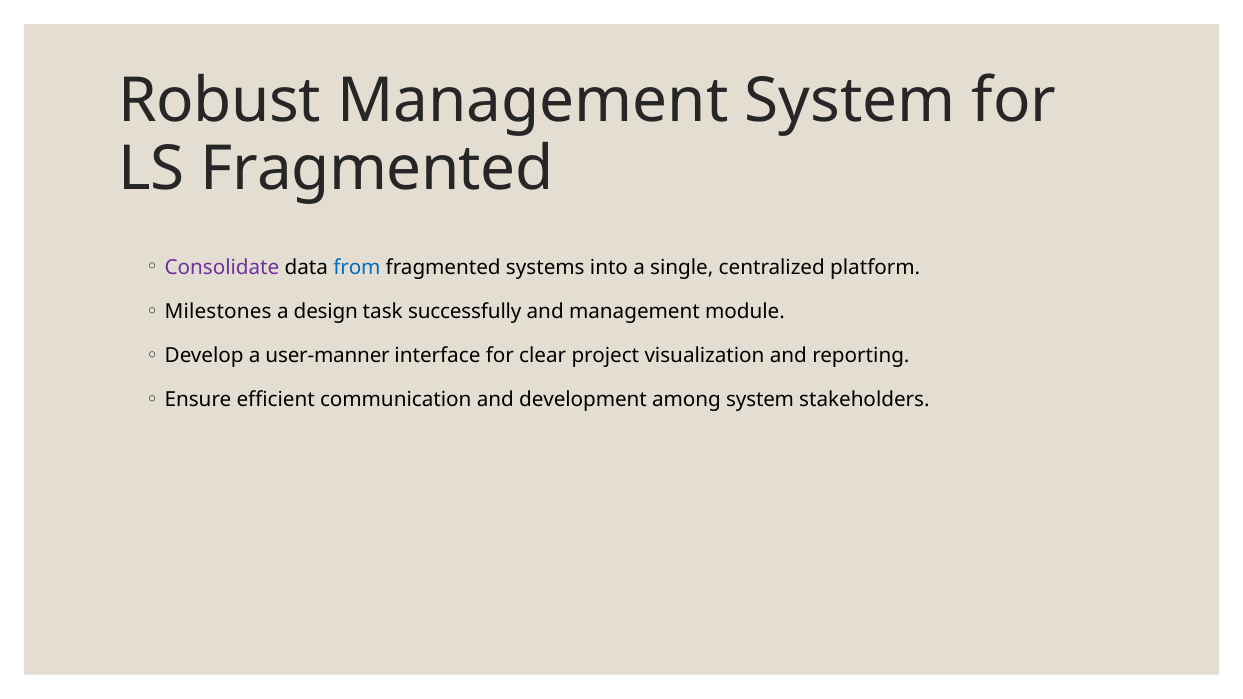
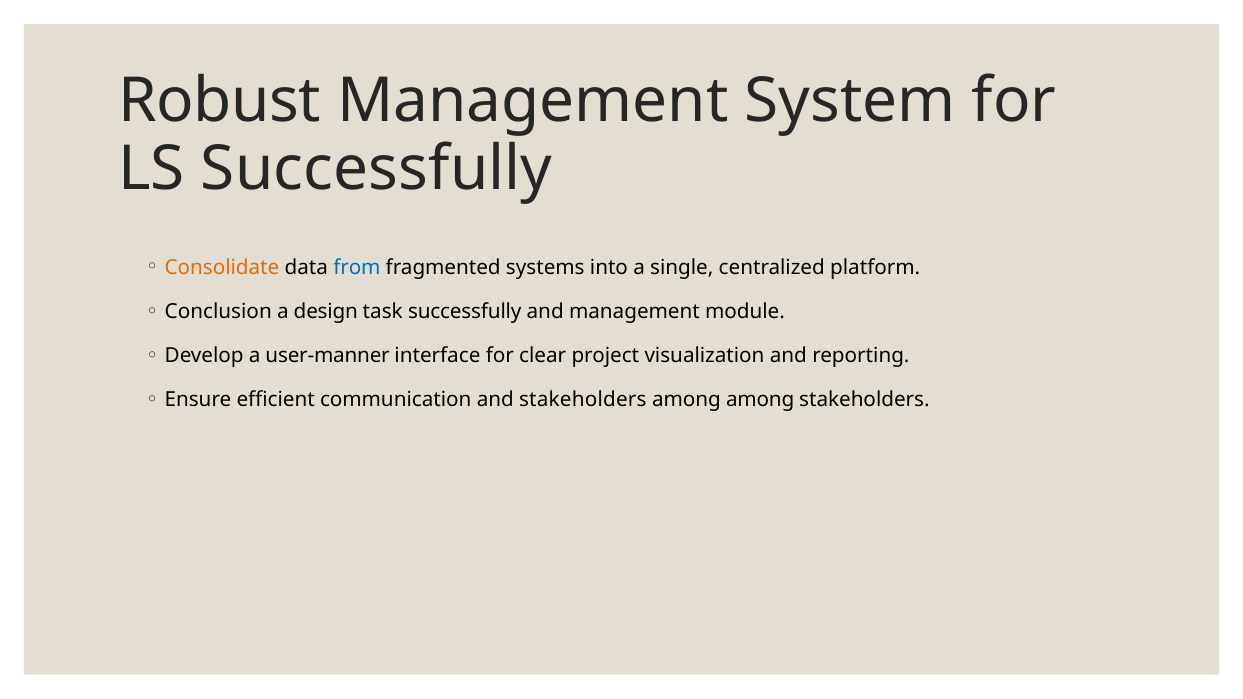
LS Fragmented: Fragmented -> Successfully
Consolidate colour: purple -> orange
Milestones: Milestones -> Conclusion
and development: development -> stakeholders
among system: system -> among
